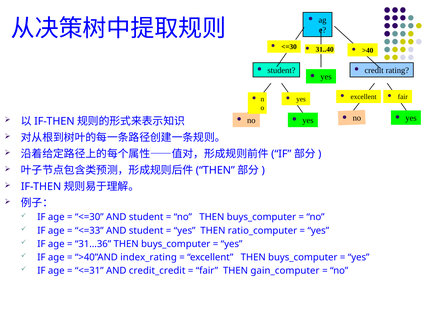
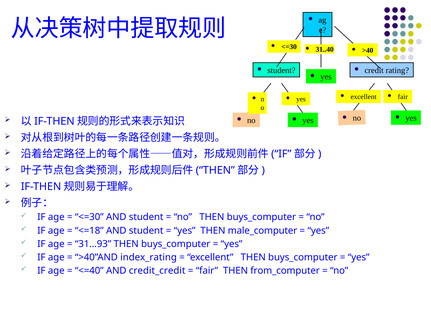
<=33: <=33 -> <=18
ratio_computer: ratio_computer -> male_computer
31…36: 31…36 -> 31…93
<=31: <=31 -> <=40
gain_computer: gain_computer -> from_computer
